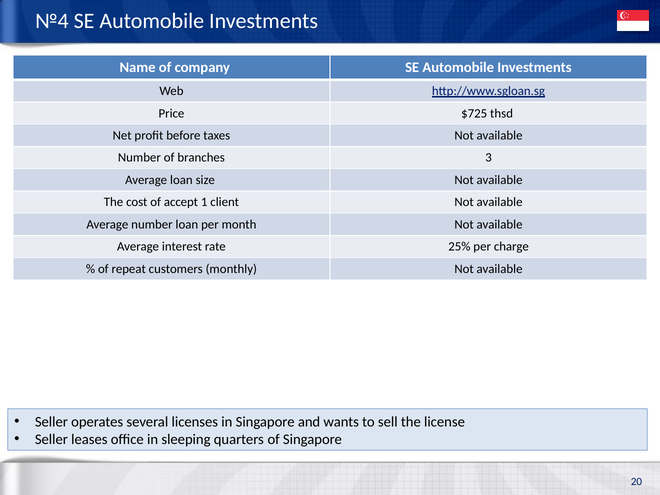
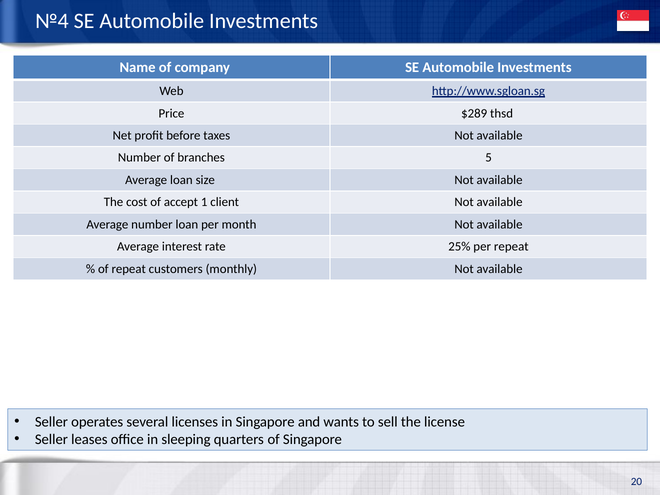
$725: $725 -> $289
3: 3 -> 5
per charge: charge -> repeat
